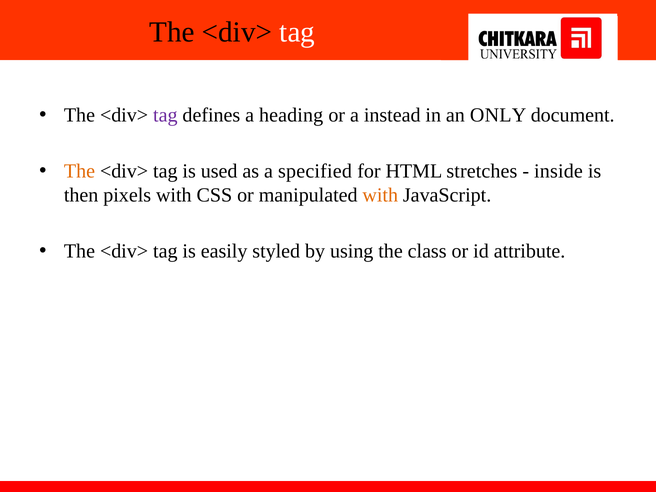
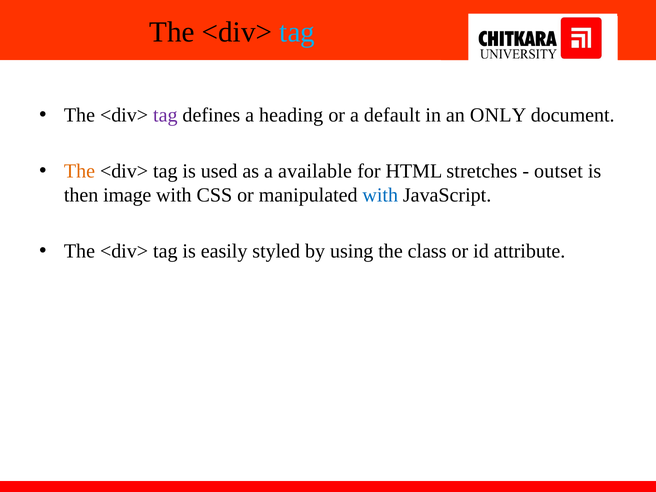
tag at (297, 32) colour: white -> light blue
instead: instead -> default
specified: specified -> available
inside: inside -> outset
pixels: pixels -> image
with at (380, 195) colour: orange -> blue
